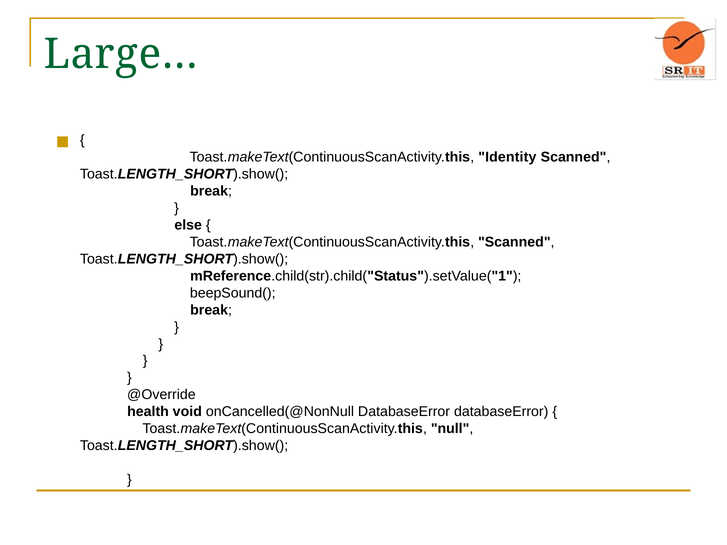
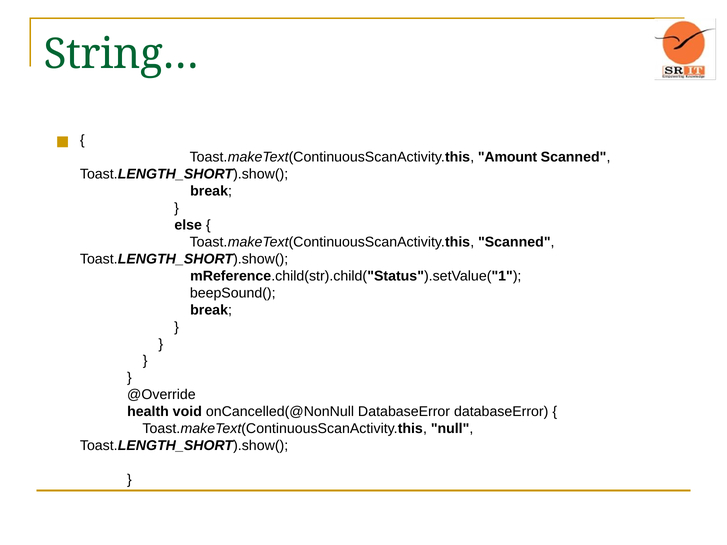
Large…: Large… -> String…
Identity: Identity -> Amount
